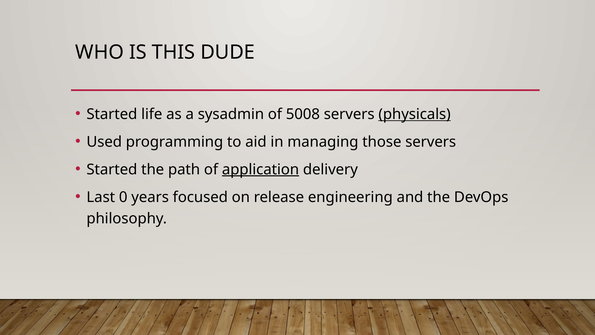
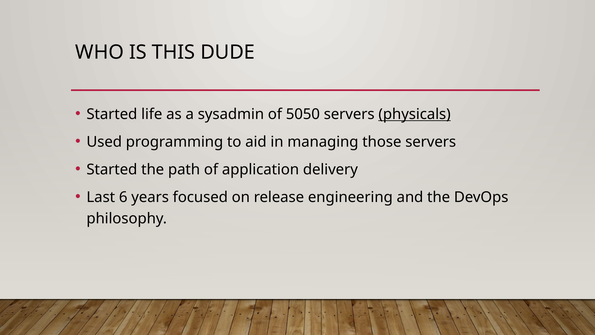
5008: 5008 -> 5050
application underline: present -> none
0: 0 -> 6
